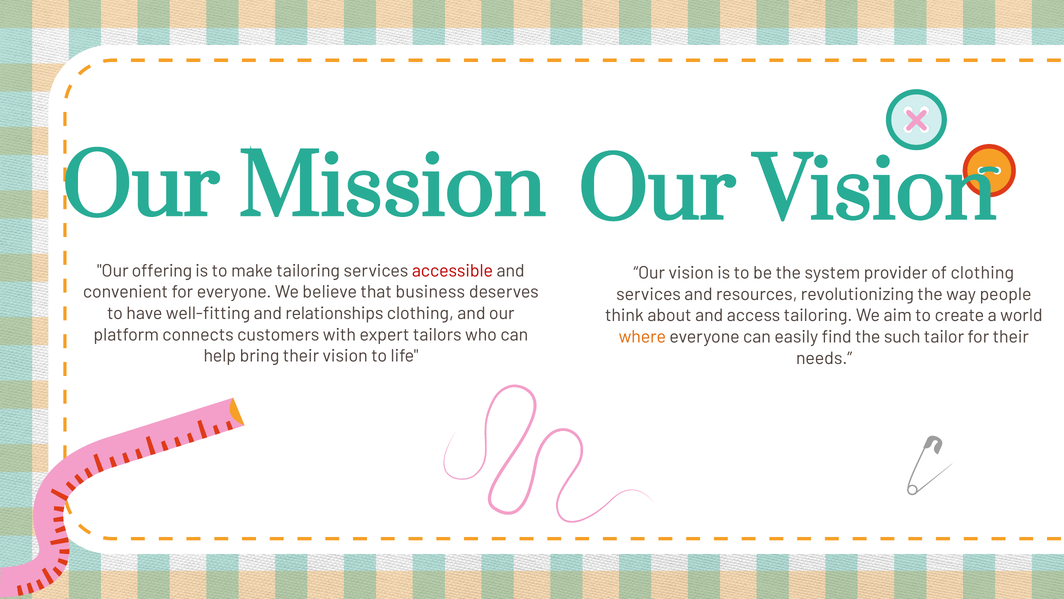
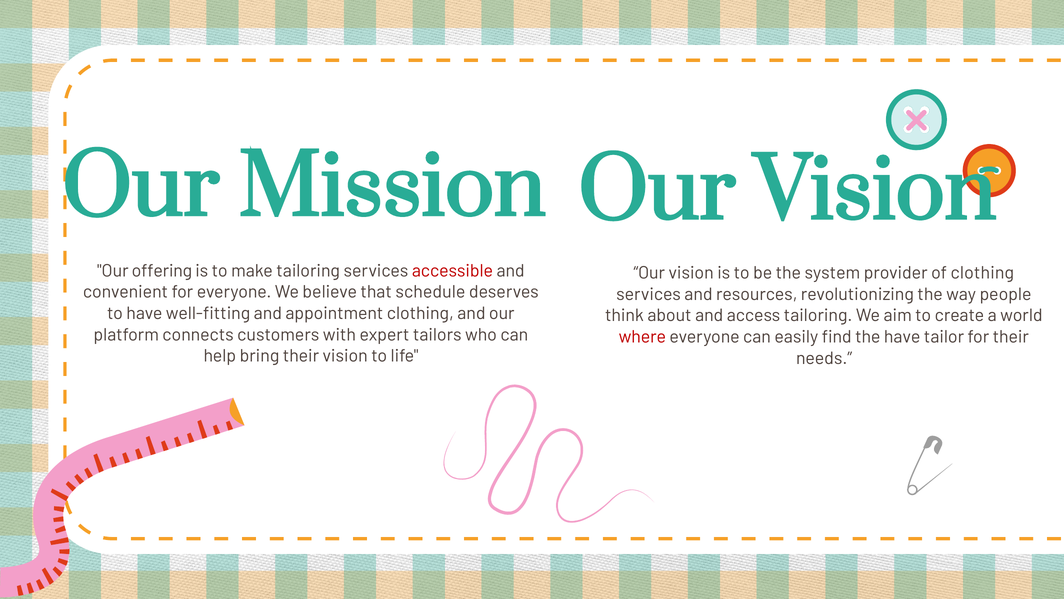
business: business -> schedule
relationships: relationships -> appointment
where colour: orange -> red
the such: such -> have
